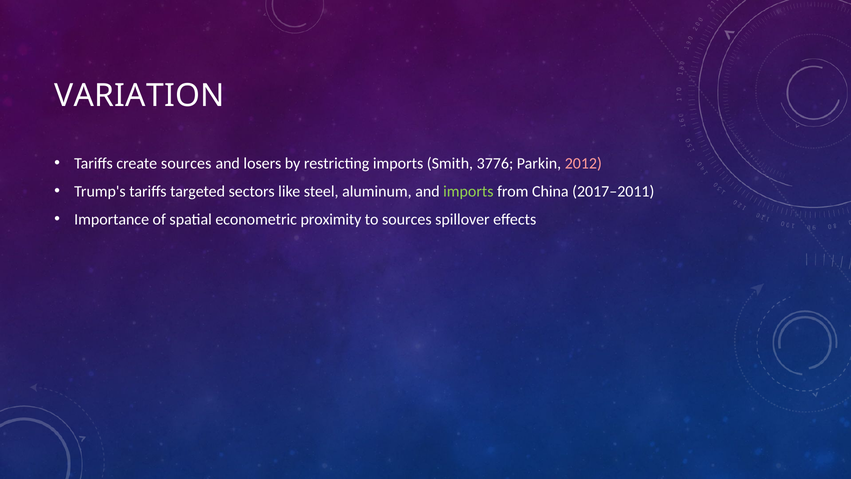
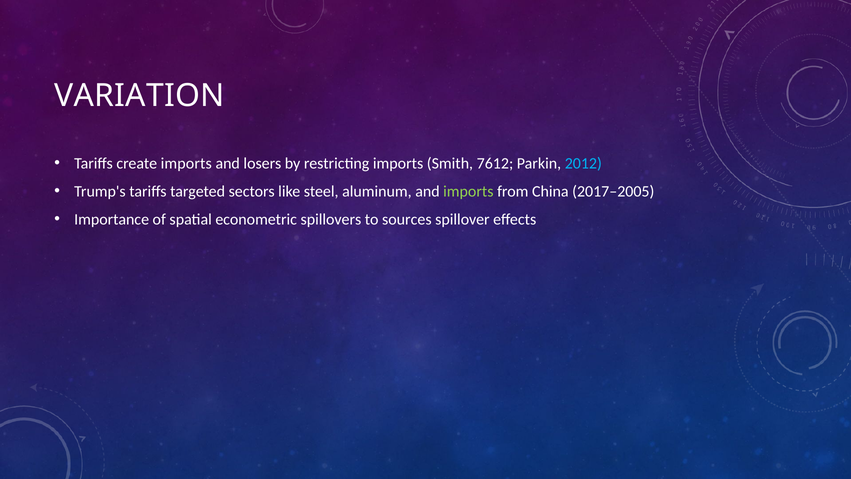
create sources: sources -> imports
3776: 3776 -> 7612
2012 colour: pink -> light blue
2017–2011: 2017–2011 -> 2017–2005
proximity: proximity -> spillovers
